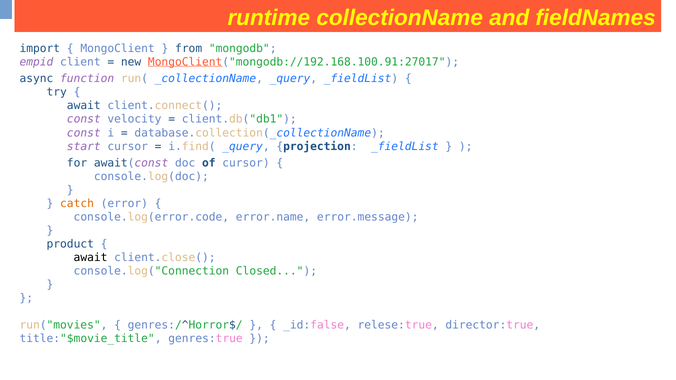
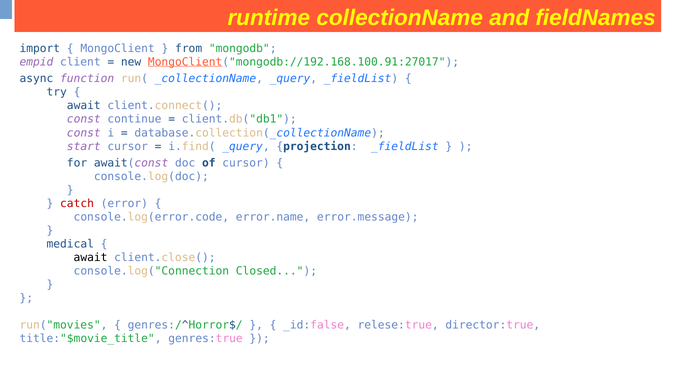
velocity: velocity -> continue
catch colour: orange -> red
product: product -> medical
